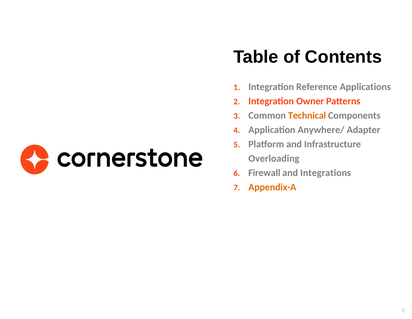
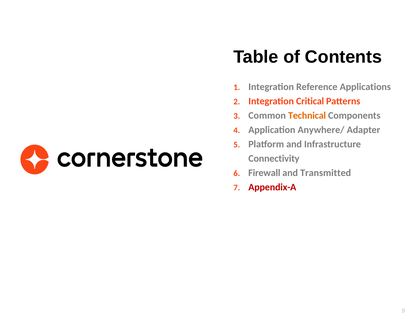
Owner: Owner -> Critical
Overloading: Overloading -> Connectivity
Integrations: Integrations -> Transmitted
Appendix-A colour: orange -> red
